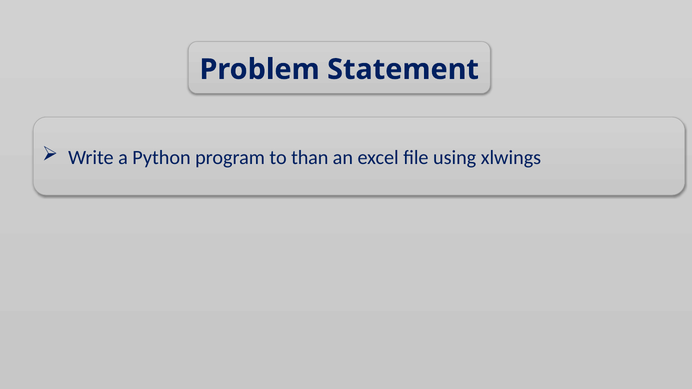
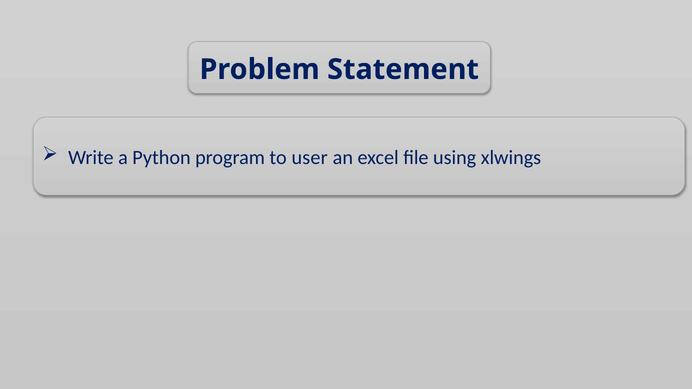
than: than -> user
